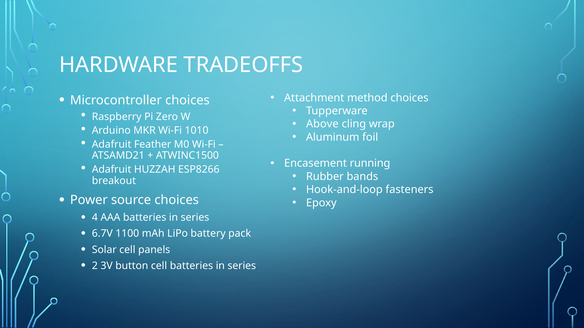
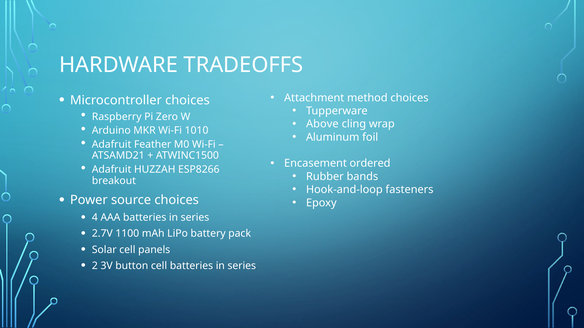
running: running -> ordered
6.7V: 6.7V -> 2.7V
